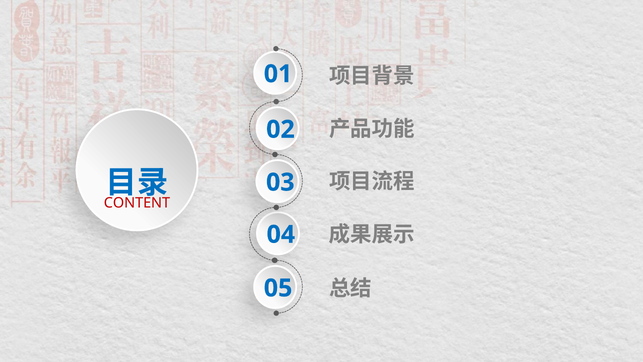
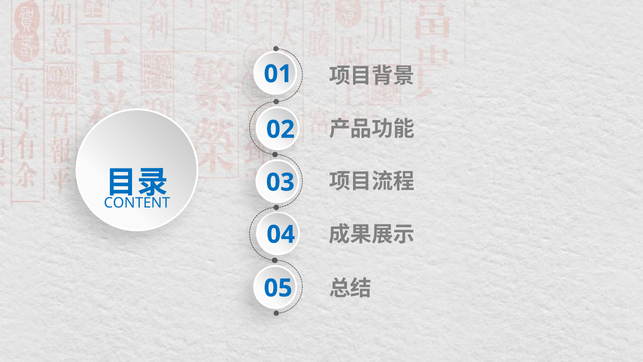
CONTENT colour: red -> blue
